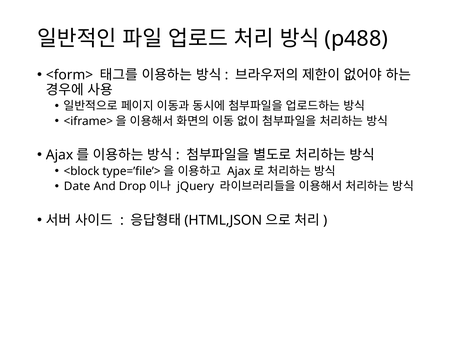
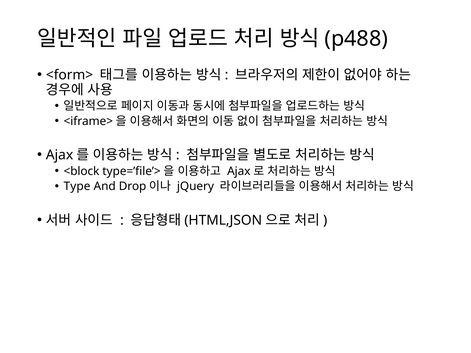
Date: Date -> Type
